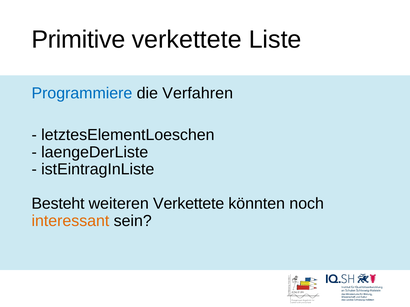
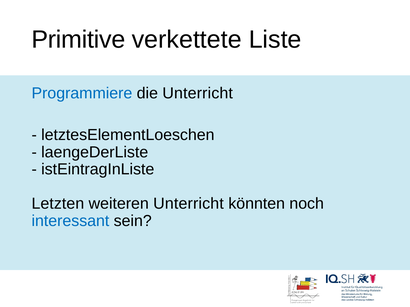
die Verfahren: Verfahren -> Unterricht
Besteht: Besteht -> Letzten
weiteren Verkettete: Verkettete -> Unterricht
interessant colour: orange -> blue
